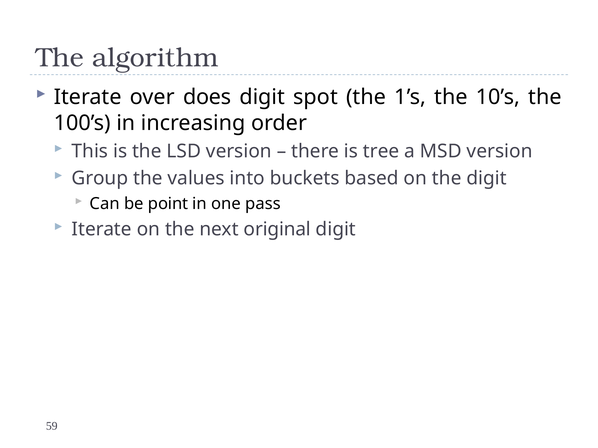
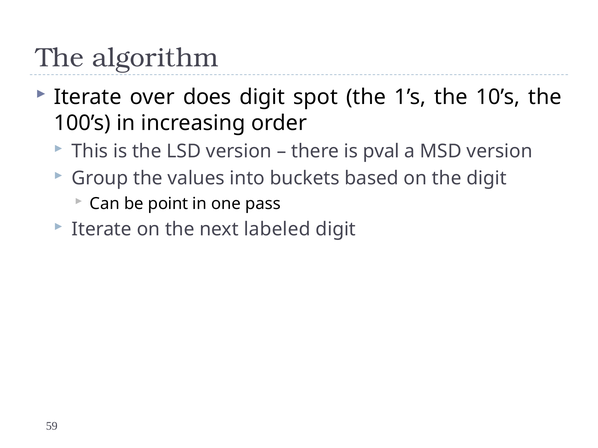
tree: tree -> pval
original: original -> labeled
